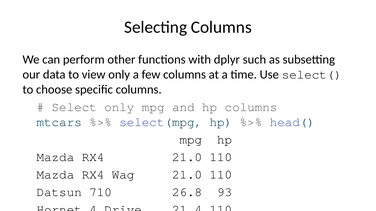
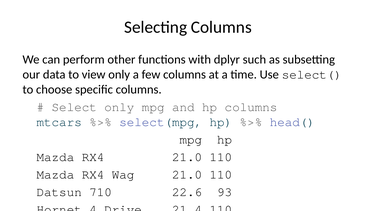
26.8: 26.8 -> 22.6
